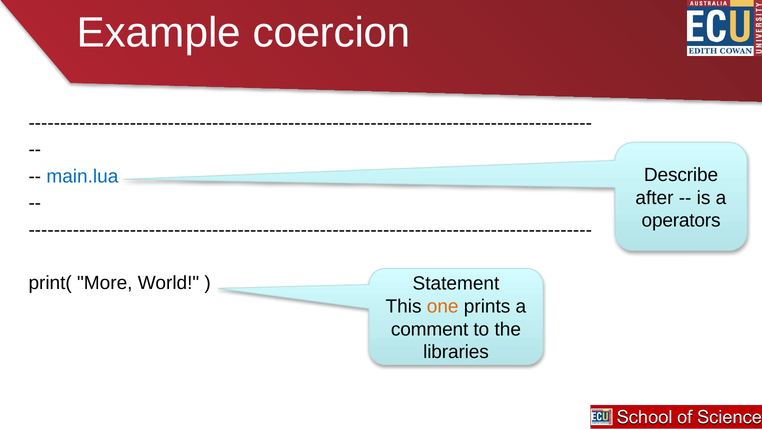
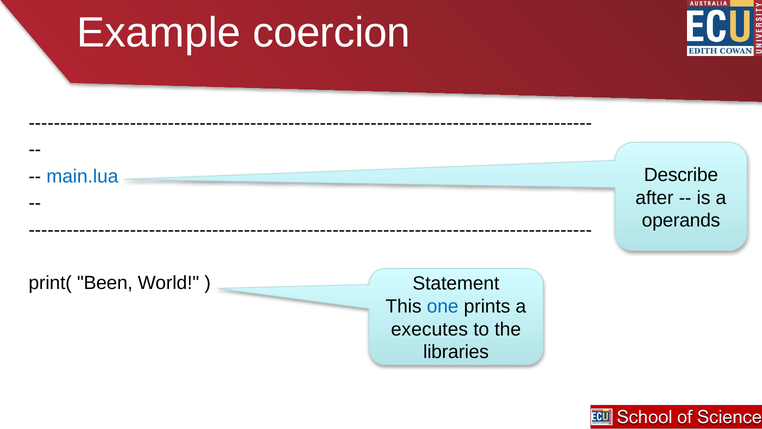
operators: operators -> operands
More: More -> Been
one colour: orange -> blue
comment: comment -> executes
